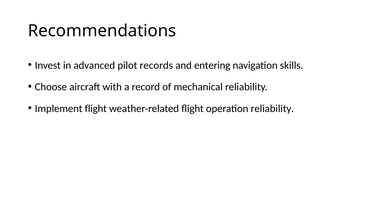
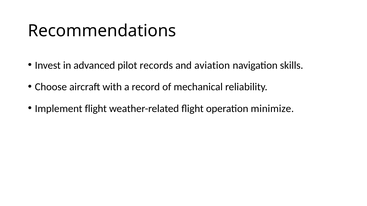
entering: entering -> aviation
operation reliability: reliability -> minimize
